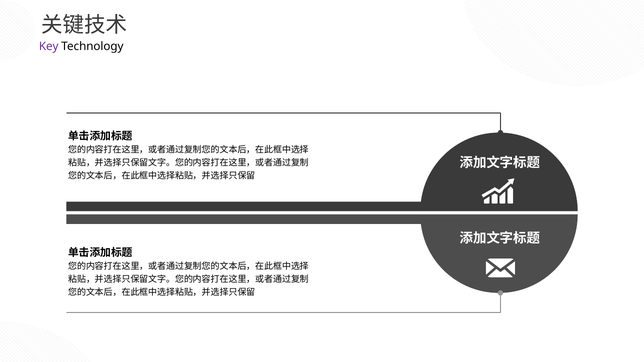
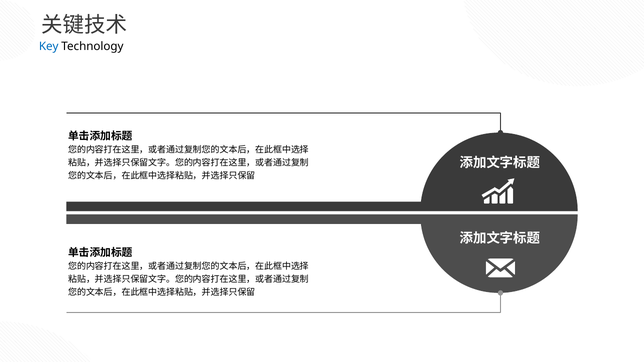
Key colour: purple -> blue
